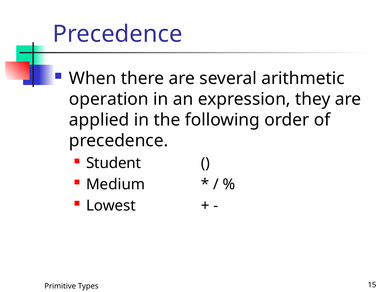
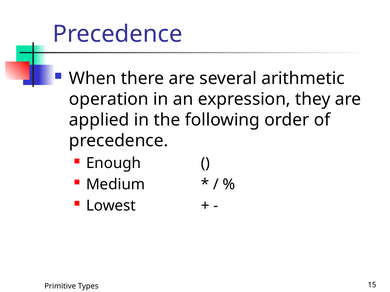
Student: Student -> Enough
